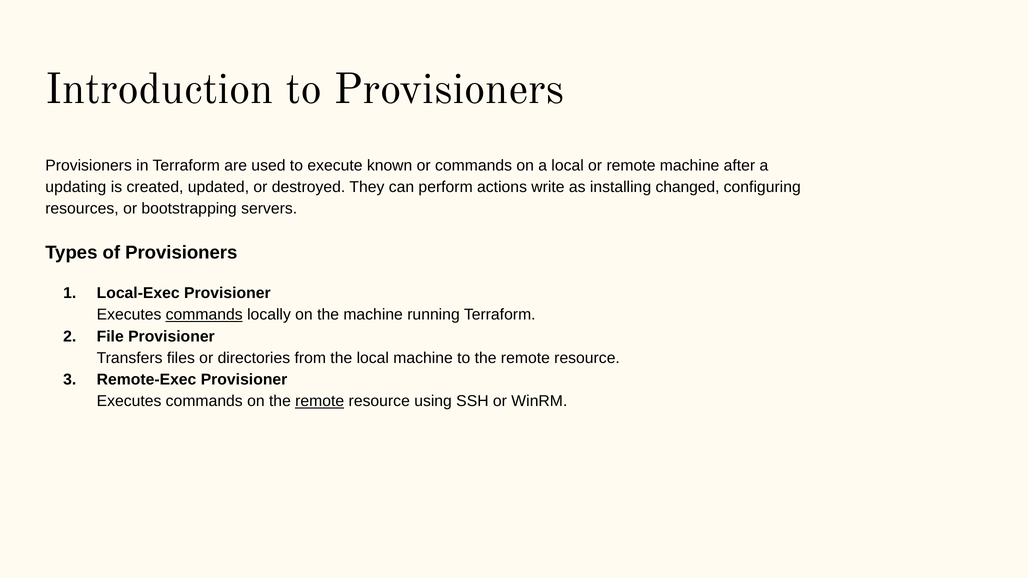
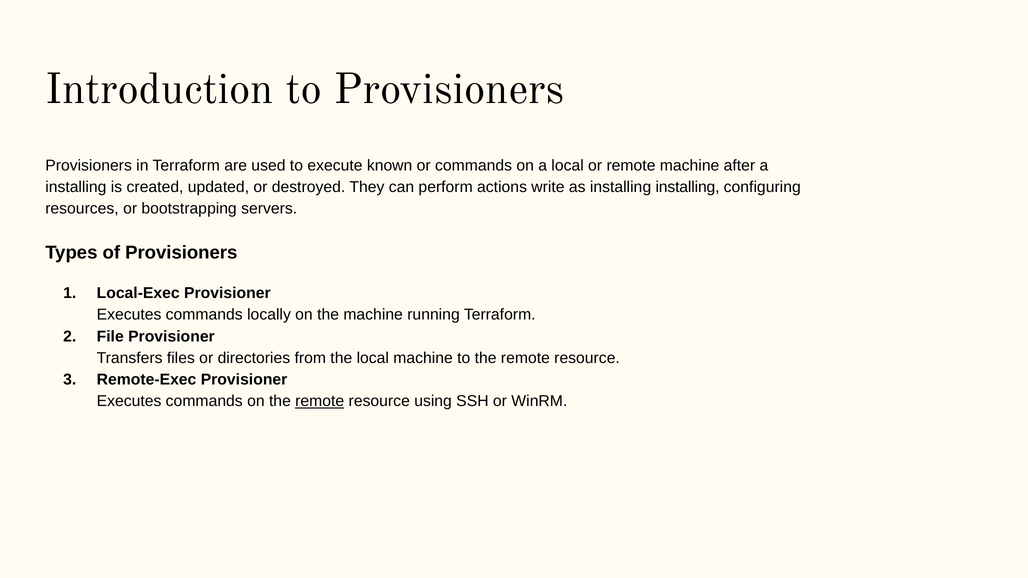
updating at (76, 187): updating -> installing
installing changed: changed -> installing
commands at (204, 315) underline: present -> none
